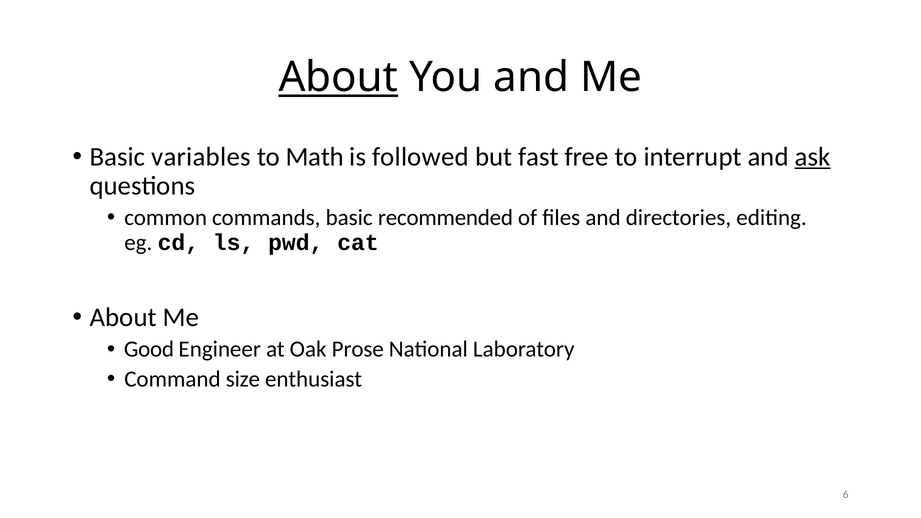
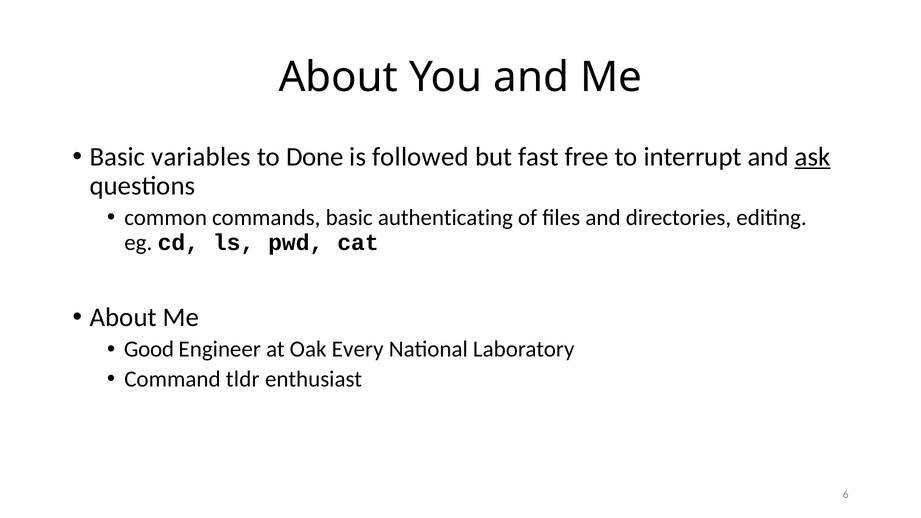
About at (338, 77) underline: present -> none
Math: Math -> Done
recommended: recommended -> authenticating
Prose: Prose -> Every
size: size -> tldr
